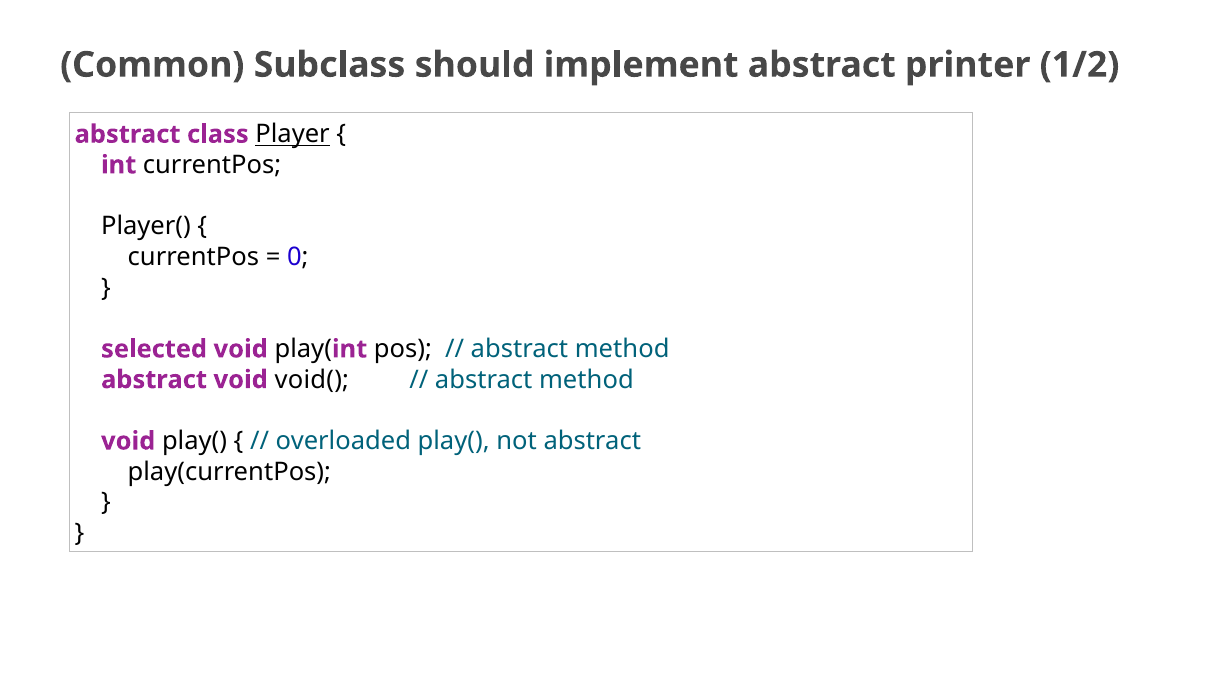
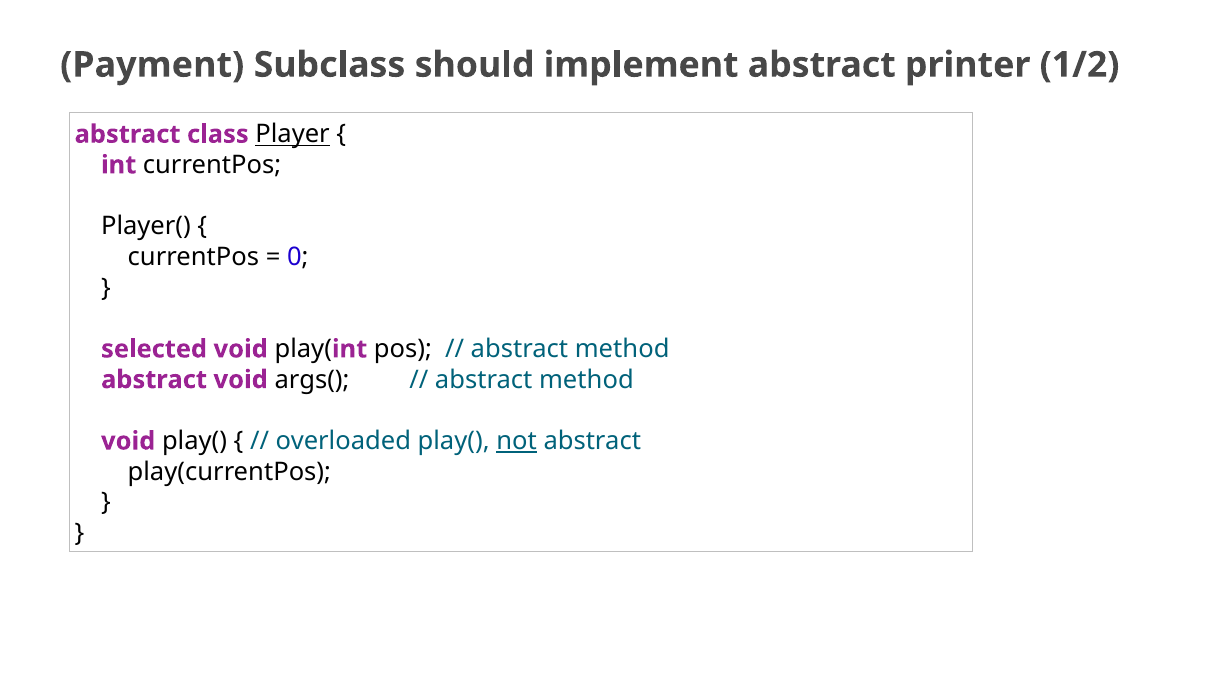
Common: Common -> Payment
void(: void( -> args(
not underline: none -> present
